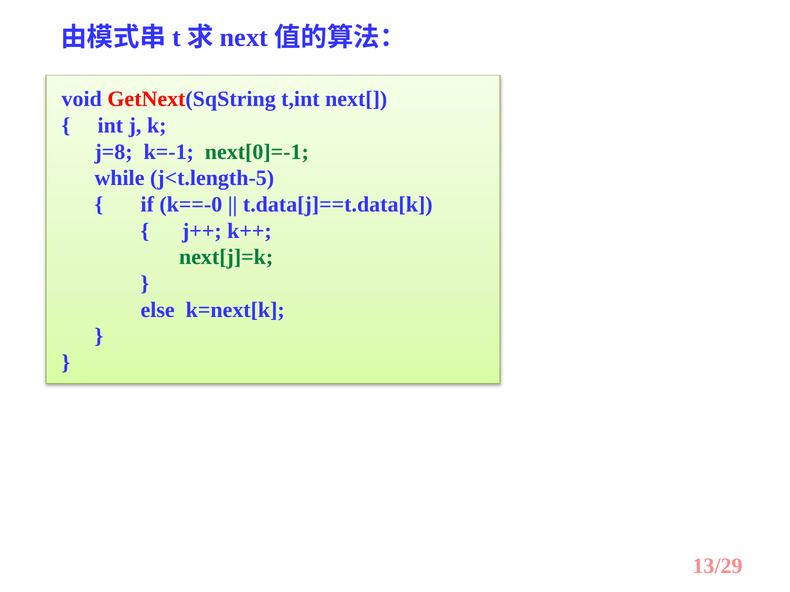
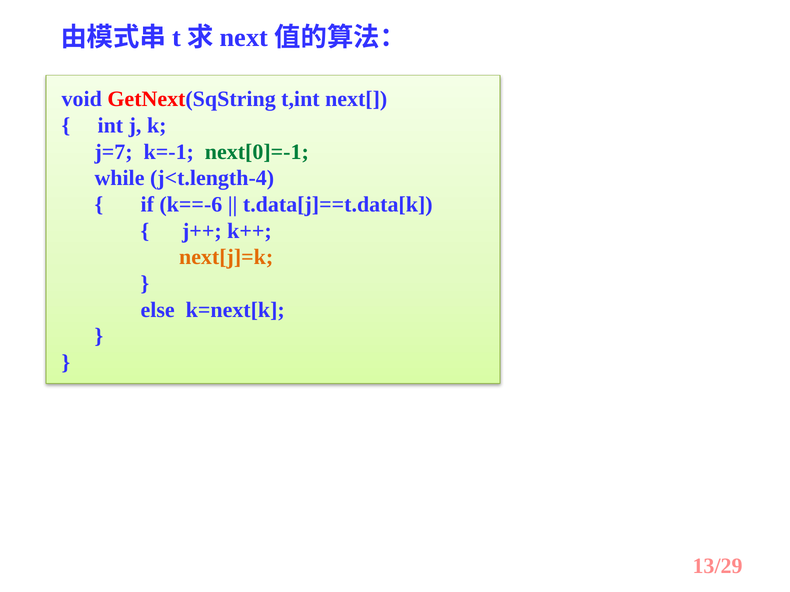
j=8: j=8 -> j=7
j<t.length-5: j<t.length-5 -> j<t.length-4
k==-0: k==-0 -> k==-6
next[j]=k colour: green -> orange
